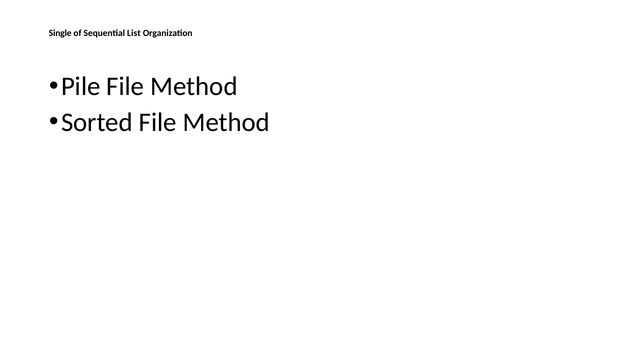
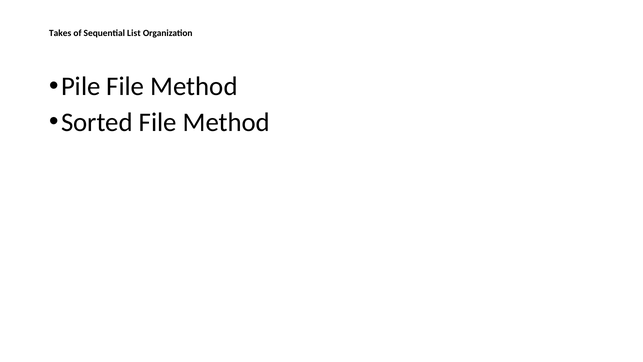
Single: Single -> Takes
